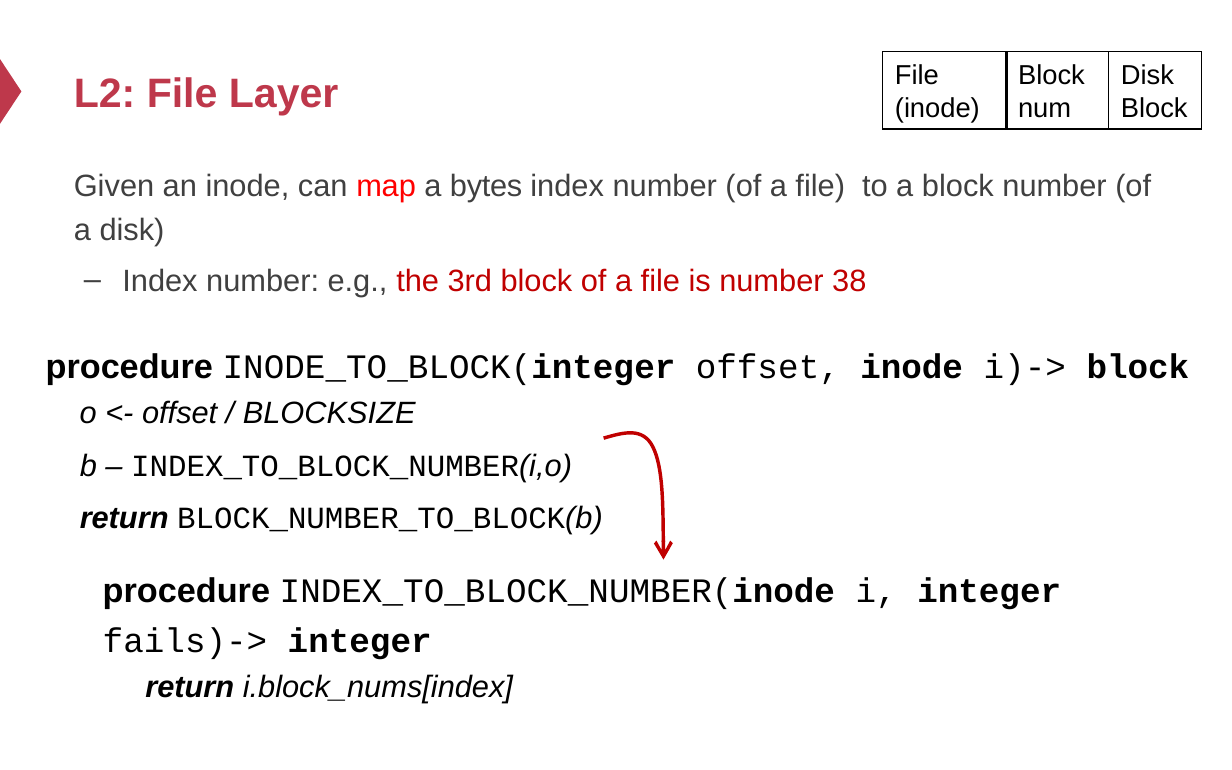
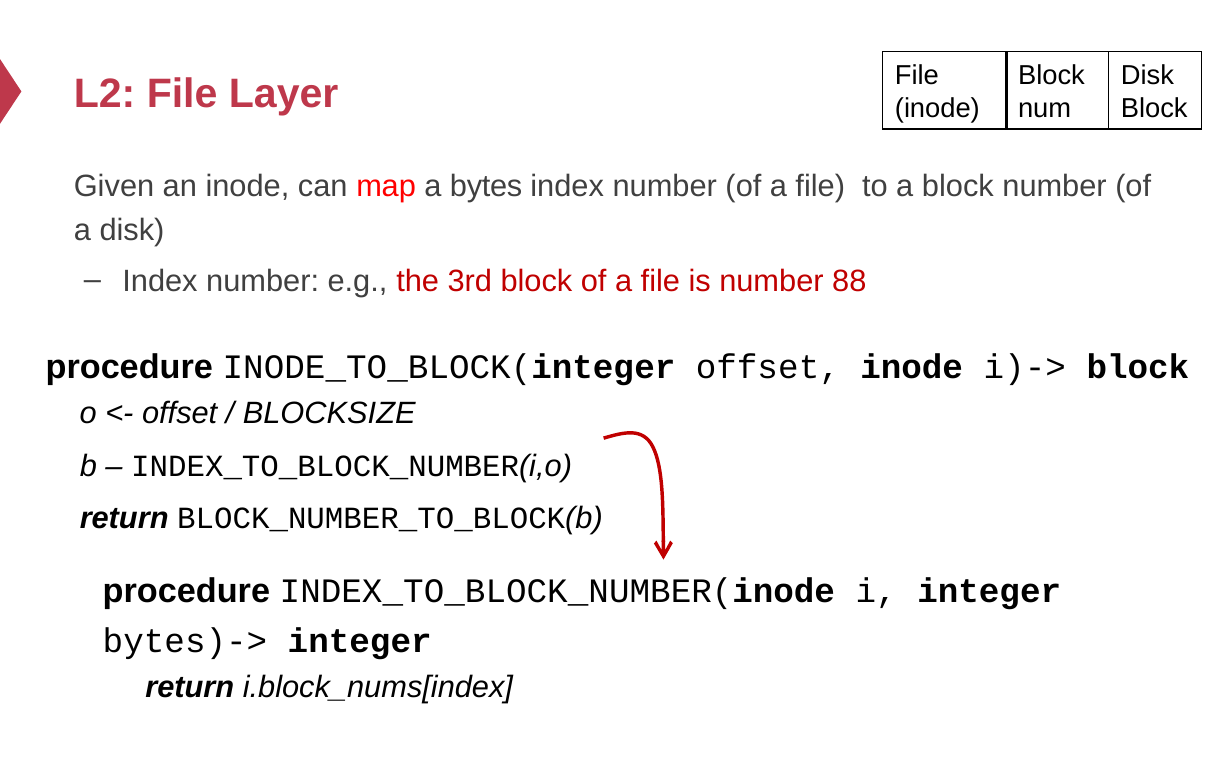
38: 38 -> 88
fails)->: fails)-> -> bytes)->
